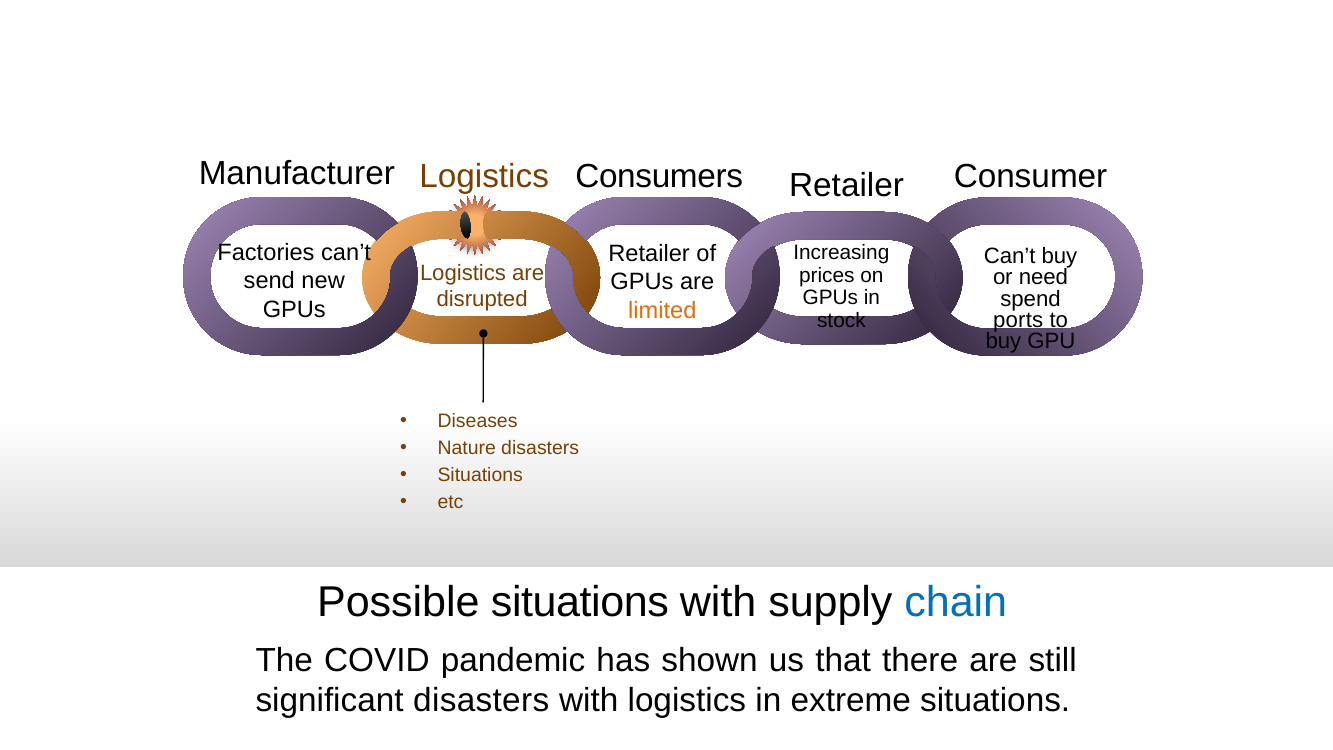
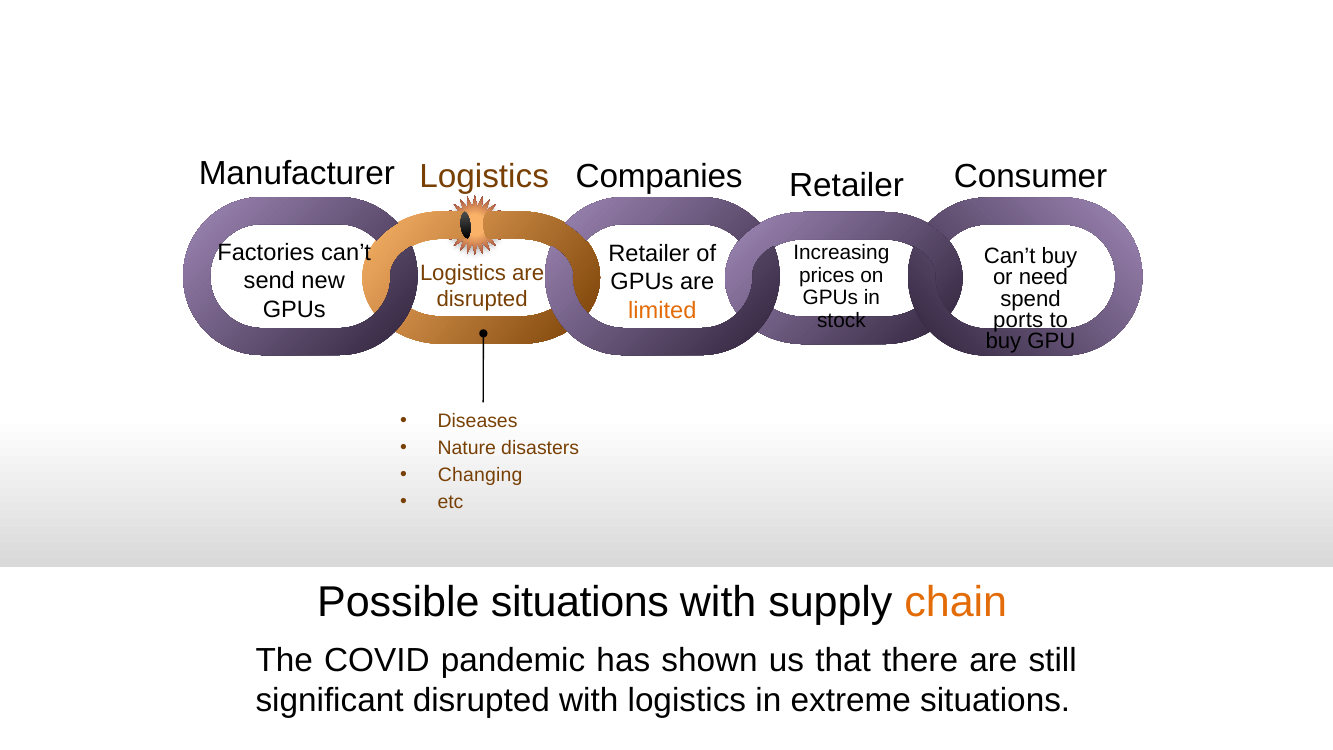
Consumers: Consumers -> Companies
Situations at (480, 475): Situations -> Changing
chain colour: blue -> orange
significant disasters: disasters -> disrupted
